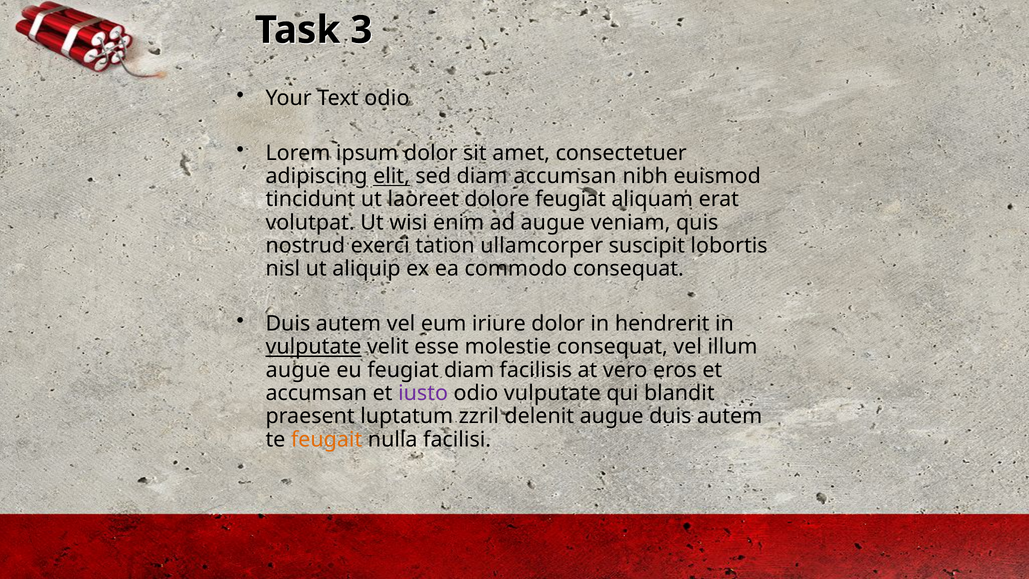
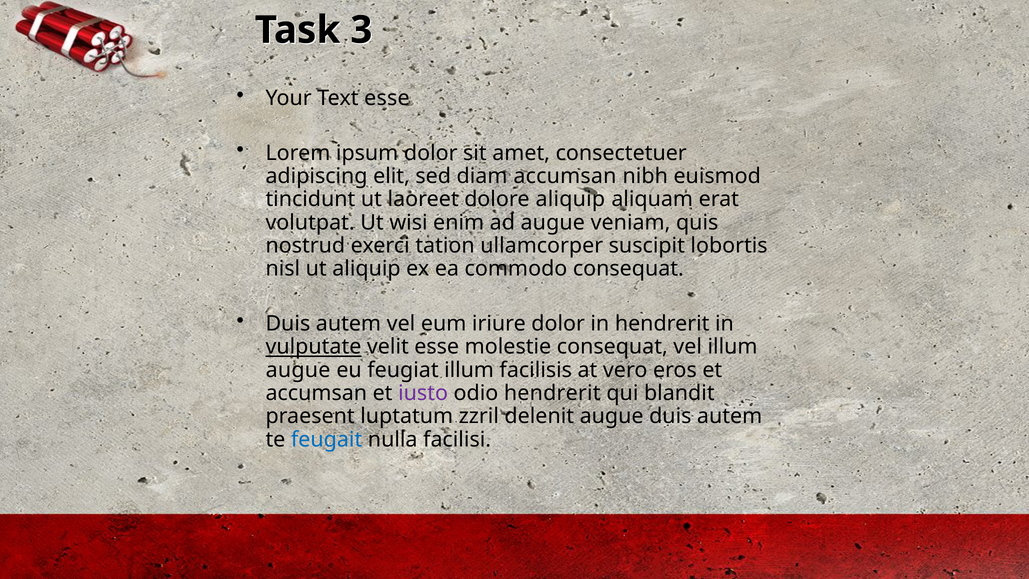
Text odio: odio -> esse
elit underline: present -> none
dolore feugiat: feugiat -> aliquip
feugiat diam: diam -> illum
odio vulputate: vulputate -> hendrerit
feugait colour: orange -> blue
